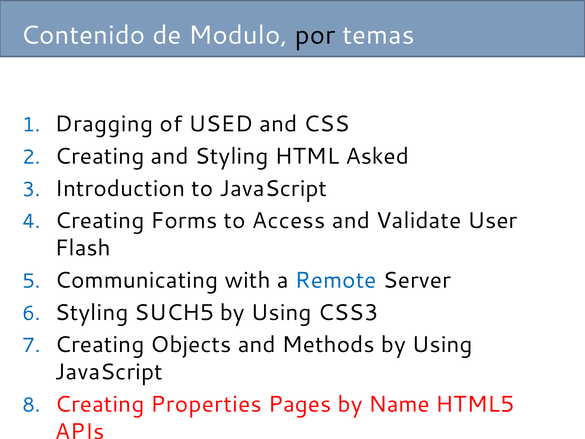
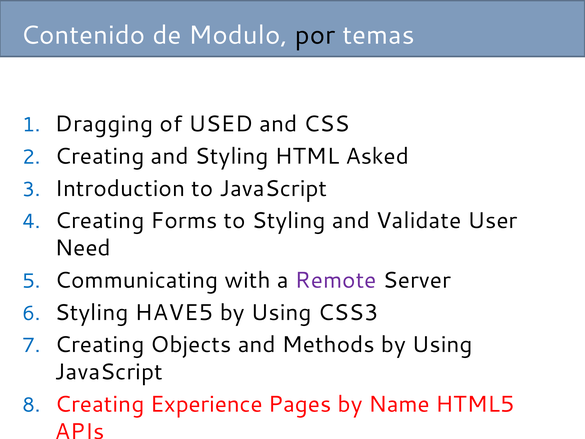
to Access: Access -> Styling
Flash: Flash -> Need
Remote colour: blue -> purple
SUCH5: SUCH5 -> HAVE5
Properties: Properties -> Experience
